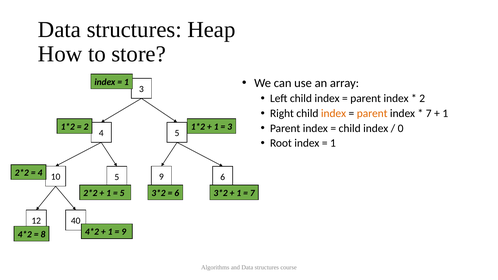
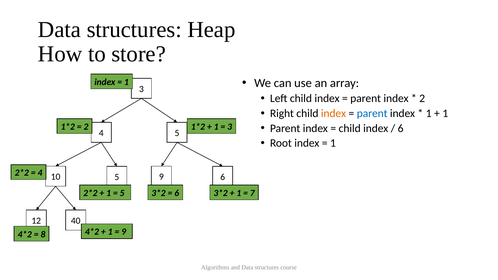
parent at (372, 113) colour: orange -> blue
7 at (429, 113): 7 -> 1
0 at (401, 128): 0 -> 6
